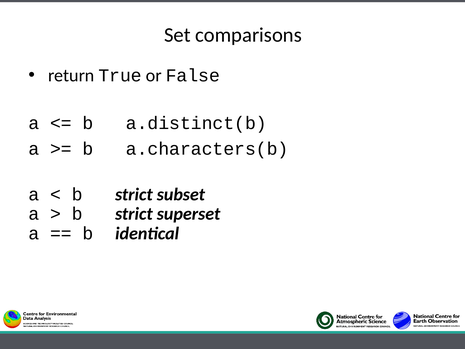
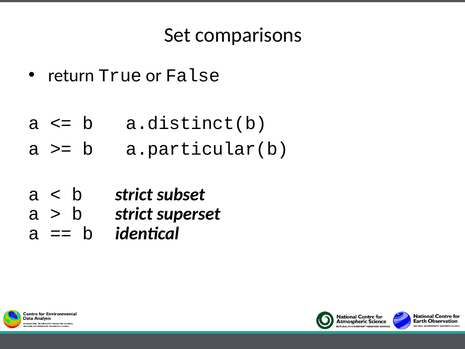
a.characters(b: a.characters(b -> a.particular(b
